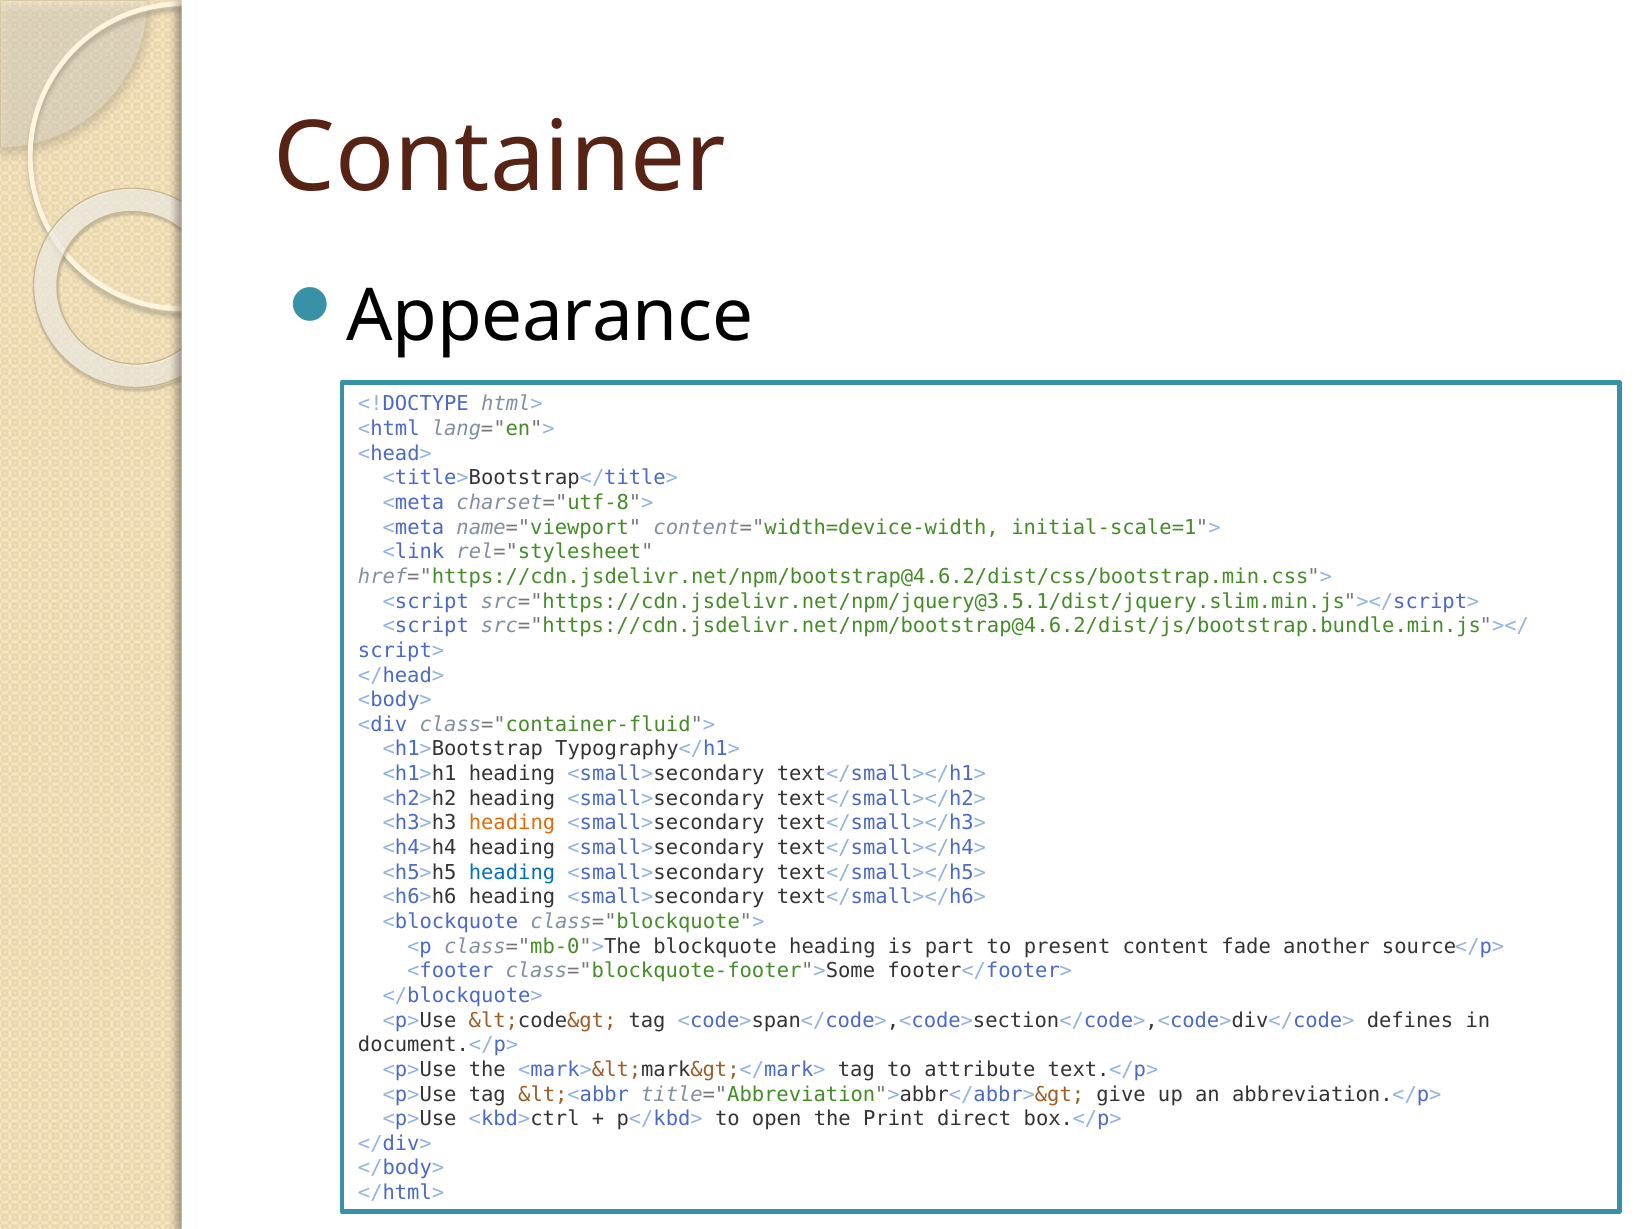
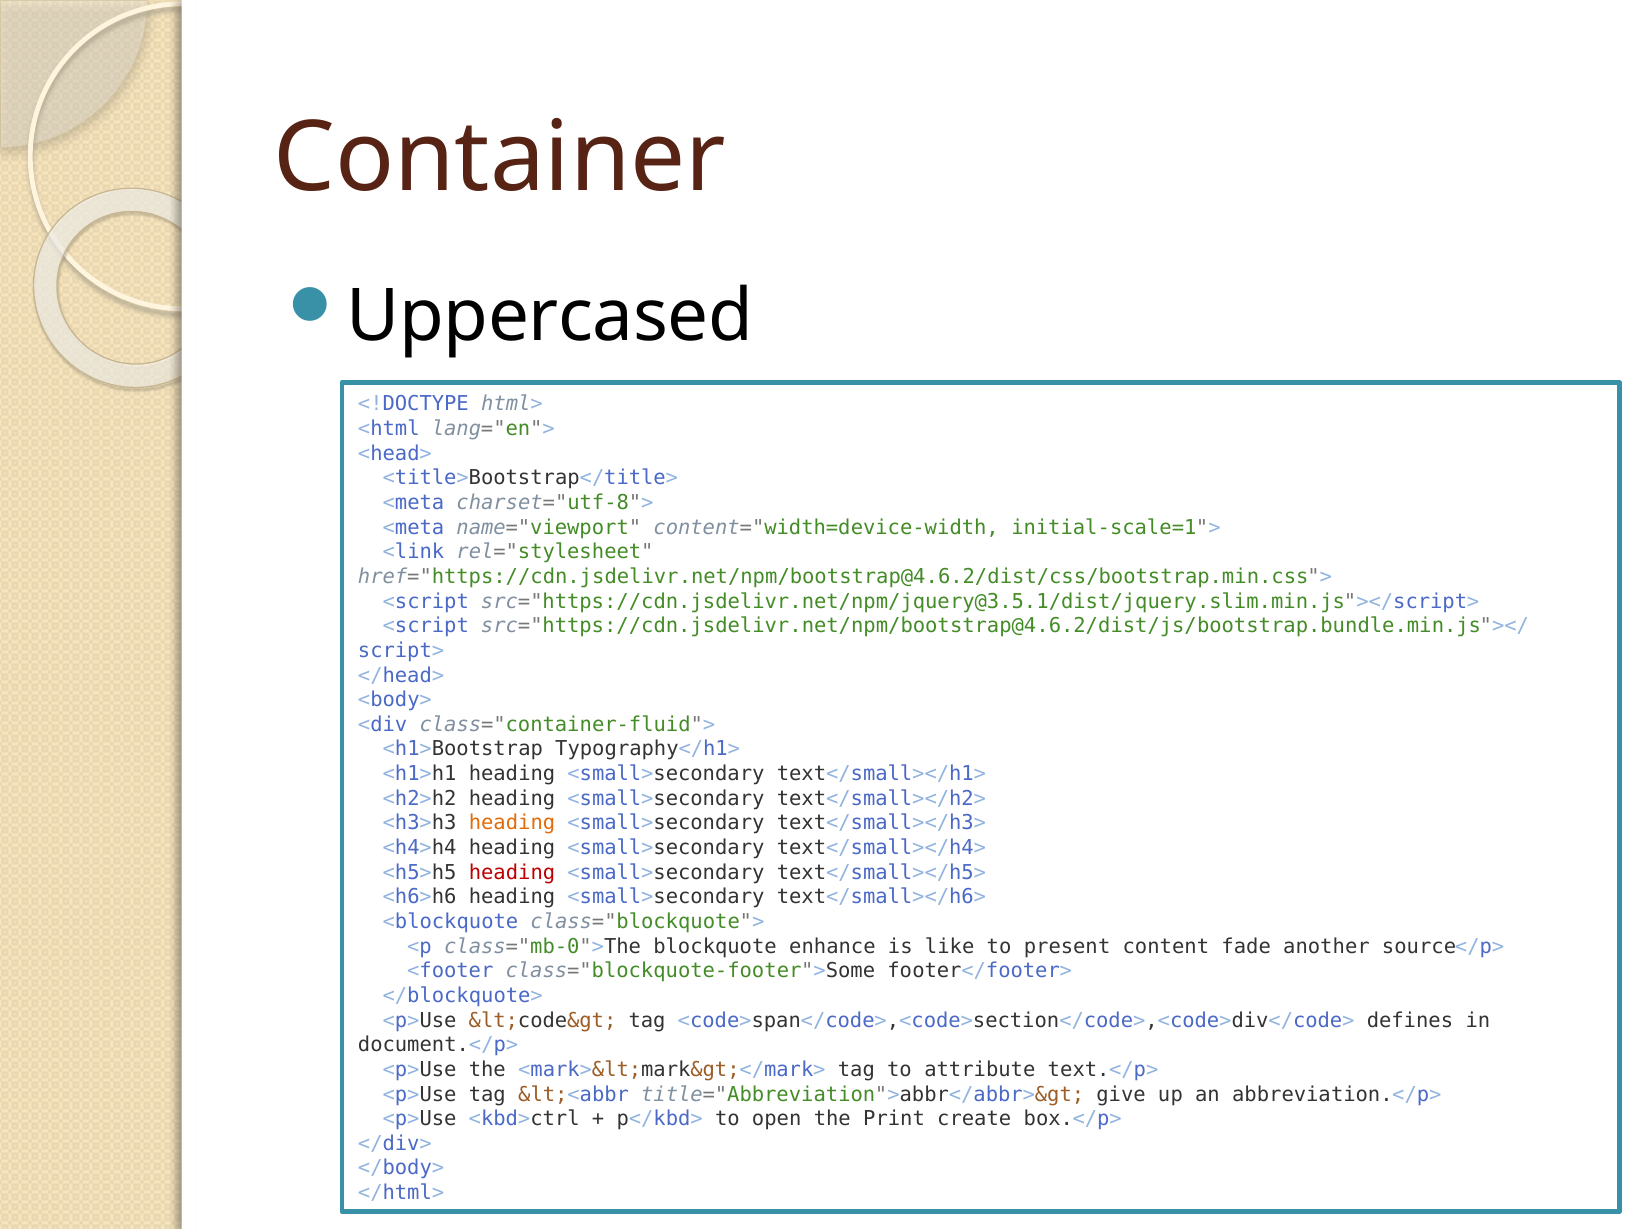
Appearance: Appearance -> Uppercased
heading at (512, 873) colour: blue -> red
blockquote heading: heading -> enhance
part: part -> like
direct: direct -> create
